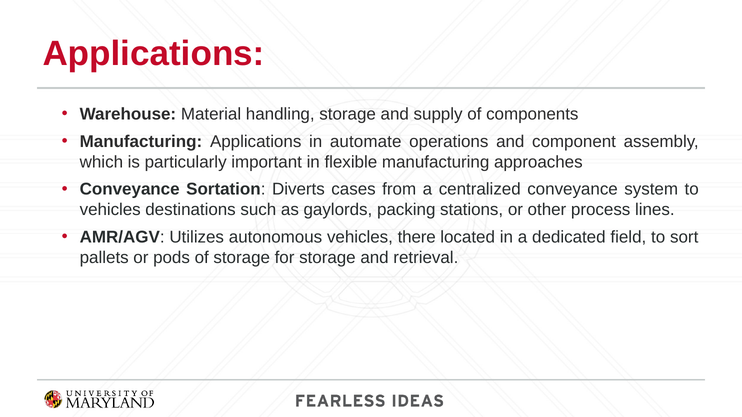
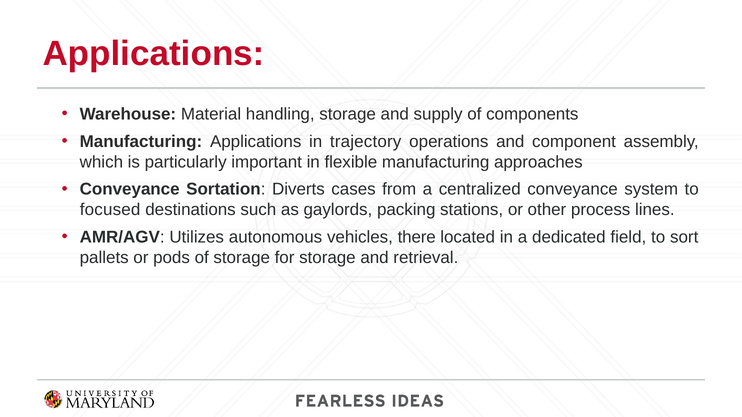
automate: automate -> trajectory
vehicles at (110, 210): vehicles -> focused
